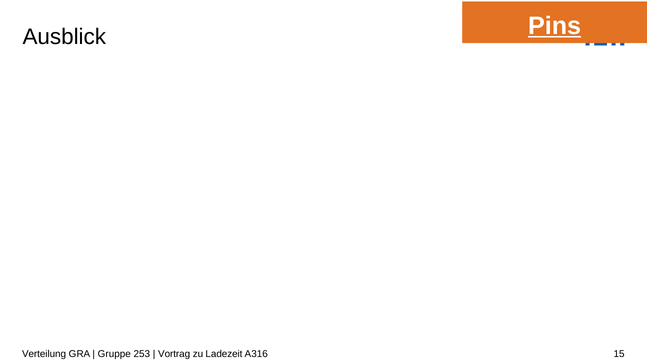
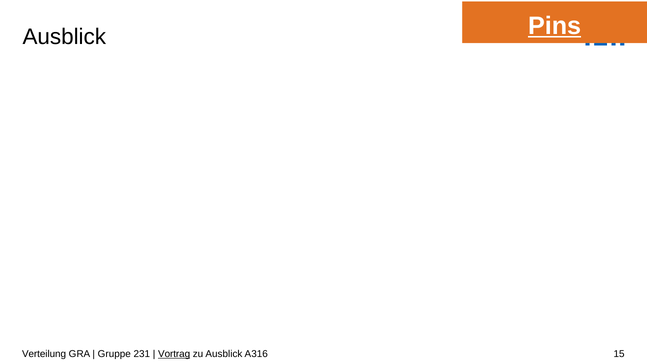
253: 253 -> 231
Vortrag underline: none -> present
zu Ladezeit: Ladezeit -> Ausblick
